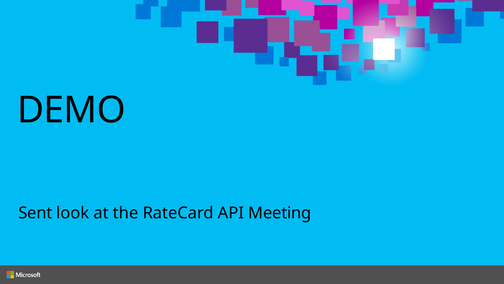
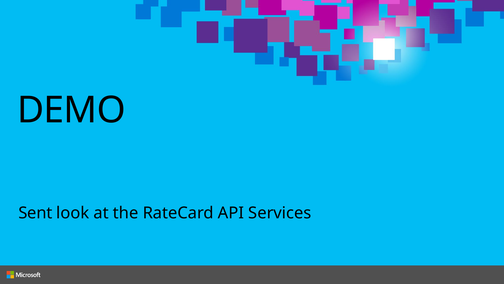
Meeting: Meeting -> Services
